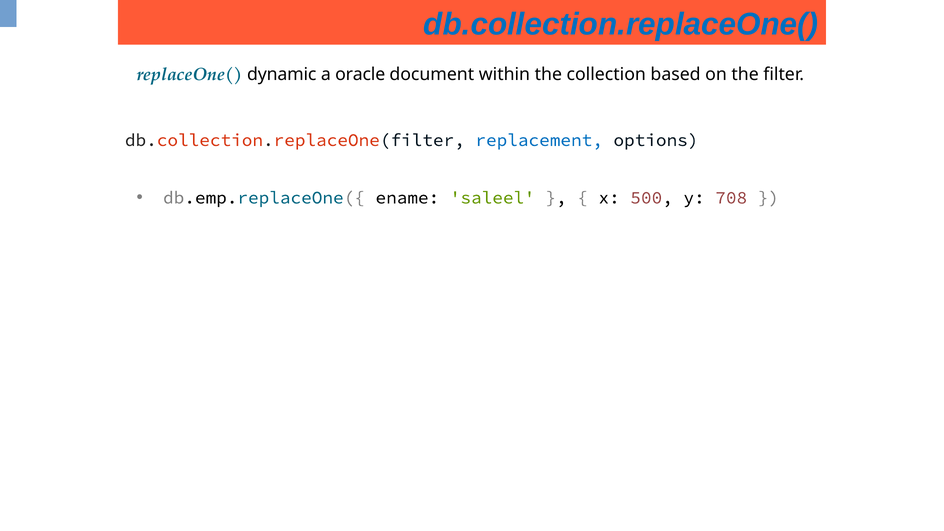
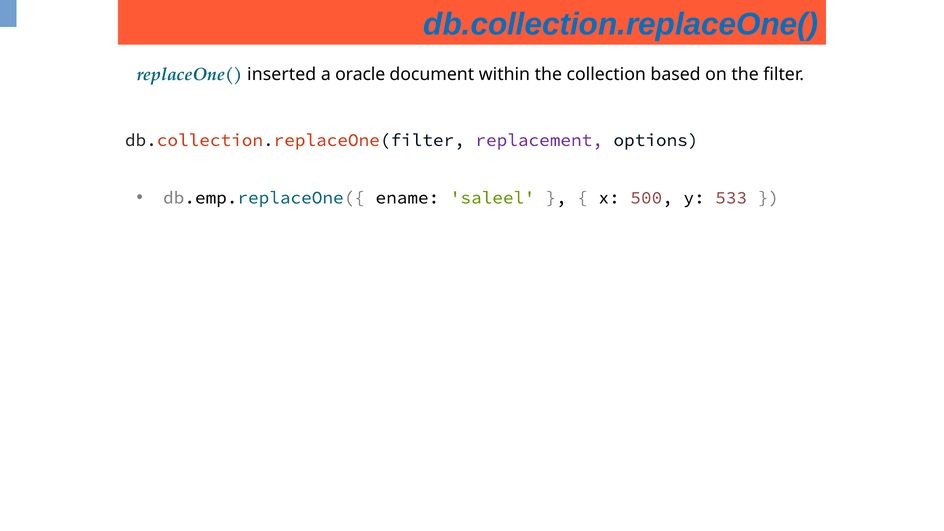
dynamic: dynamic -> inserted
replacement colour: blue -> purple
708: 708 -> 533
